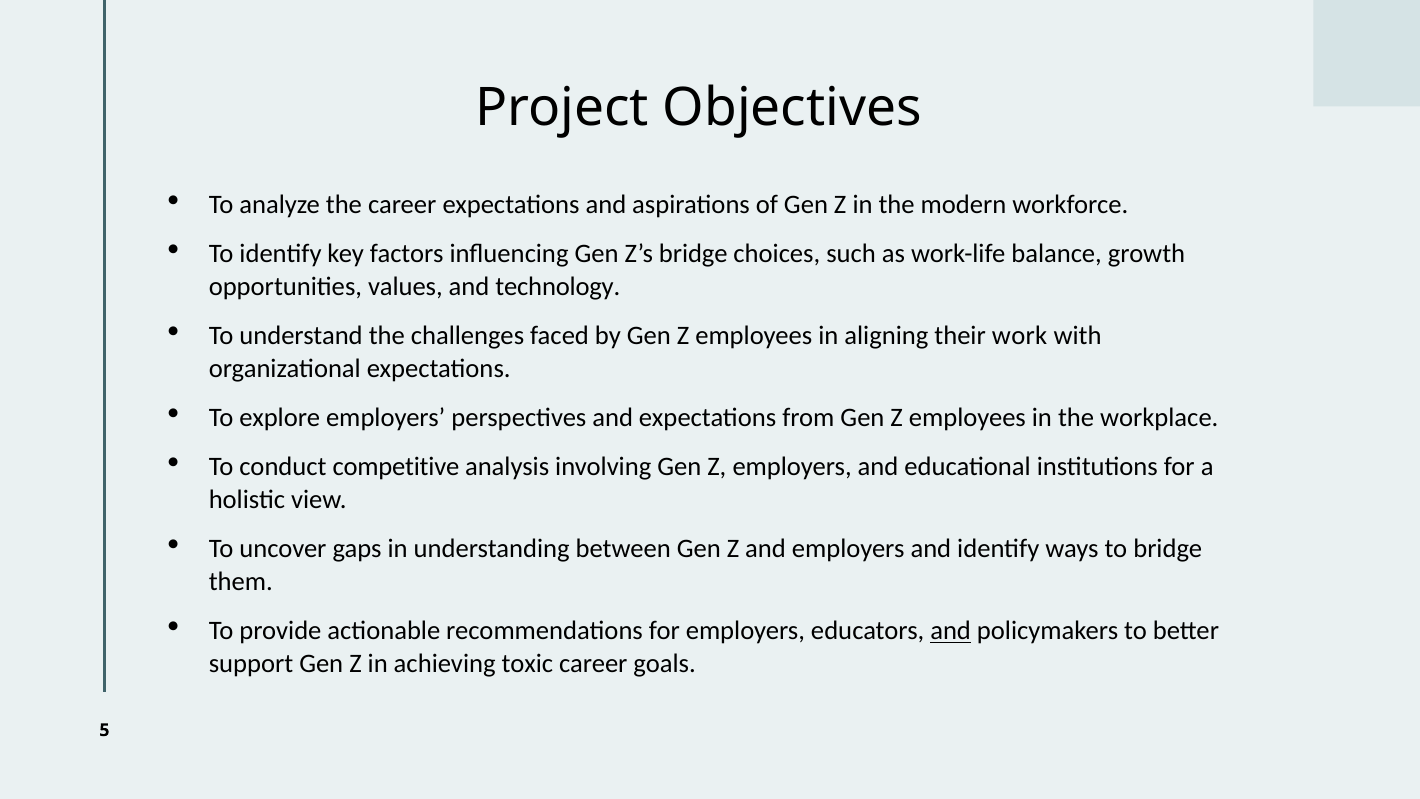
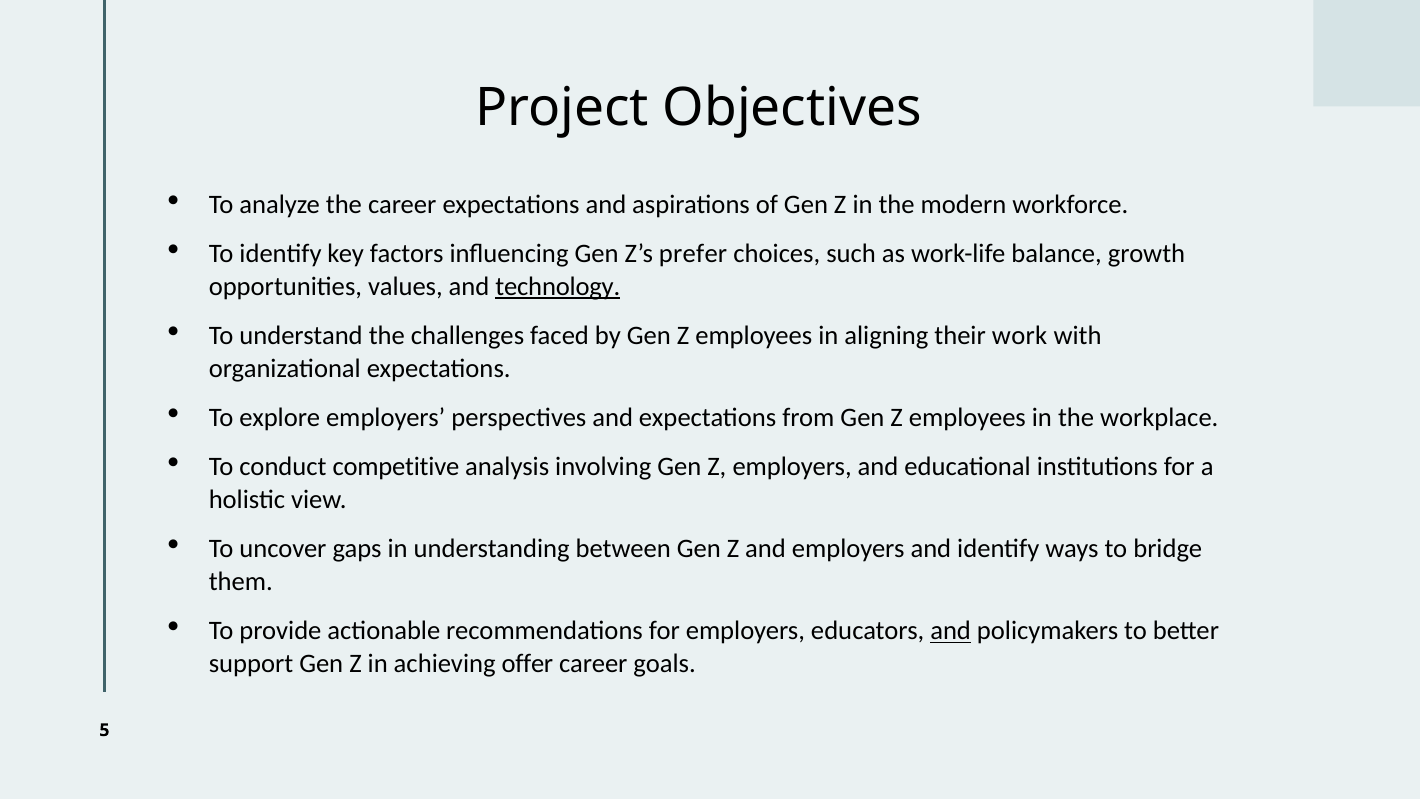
Z’s bridge: bridge -> prefer
technology underline: none -> present
toxic: toxic -> offer
